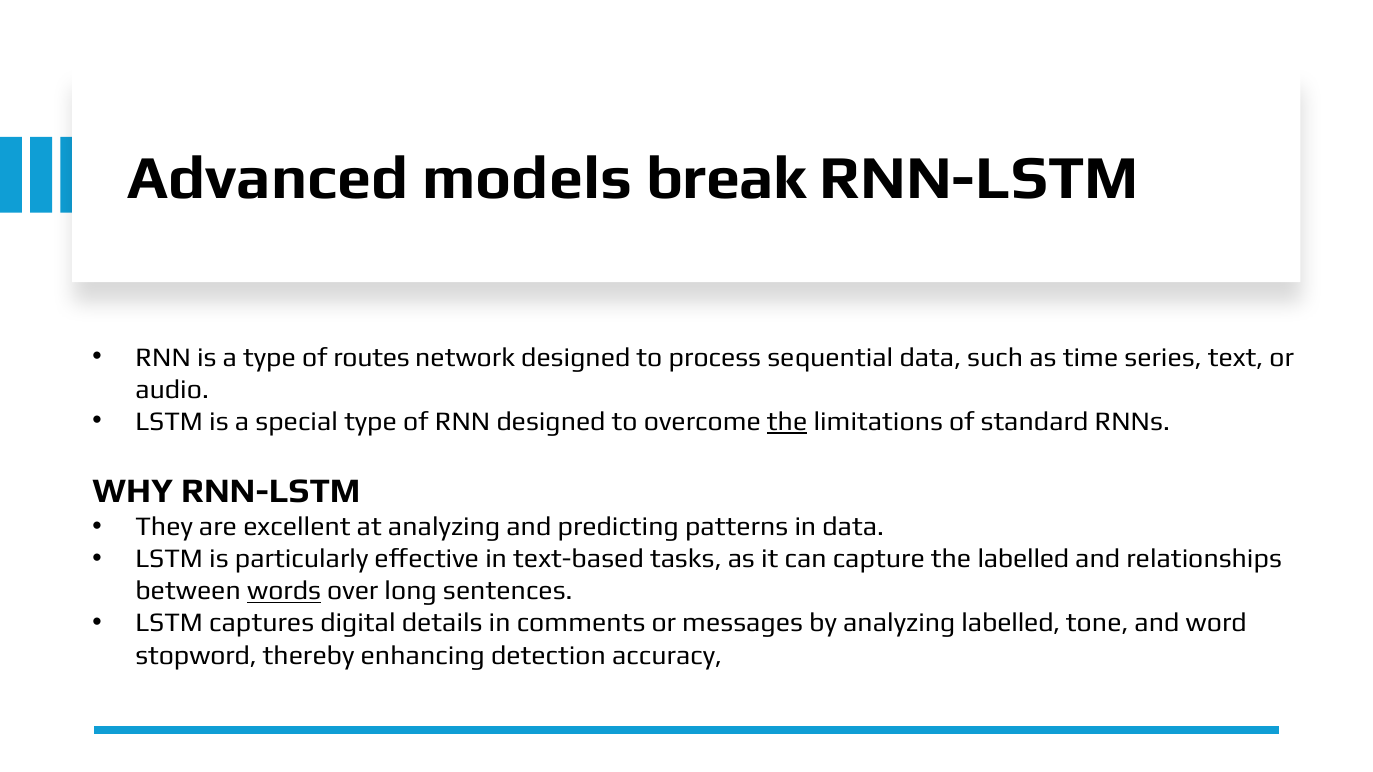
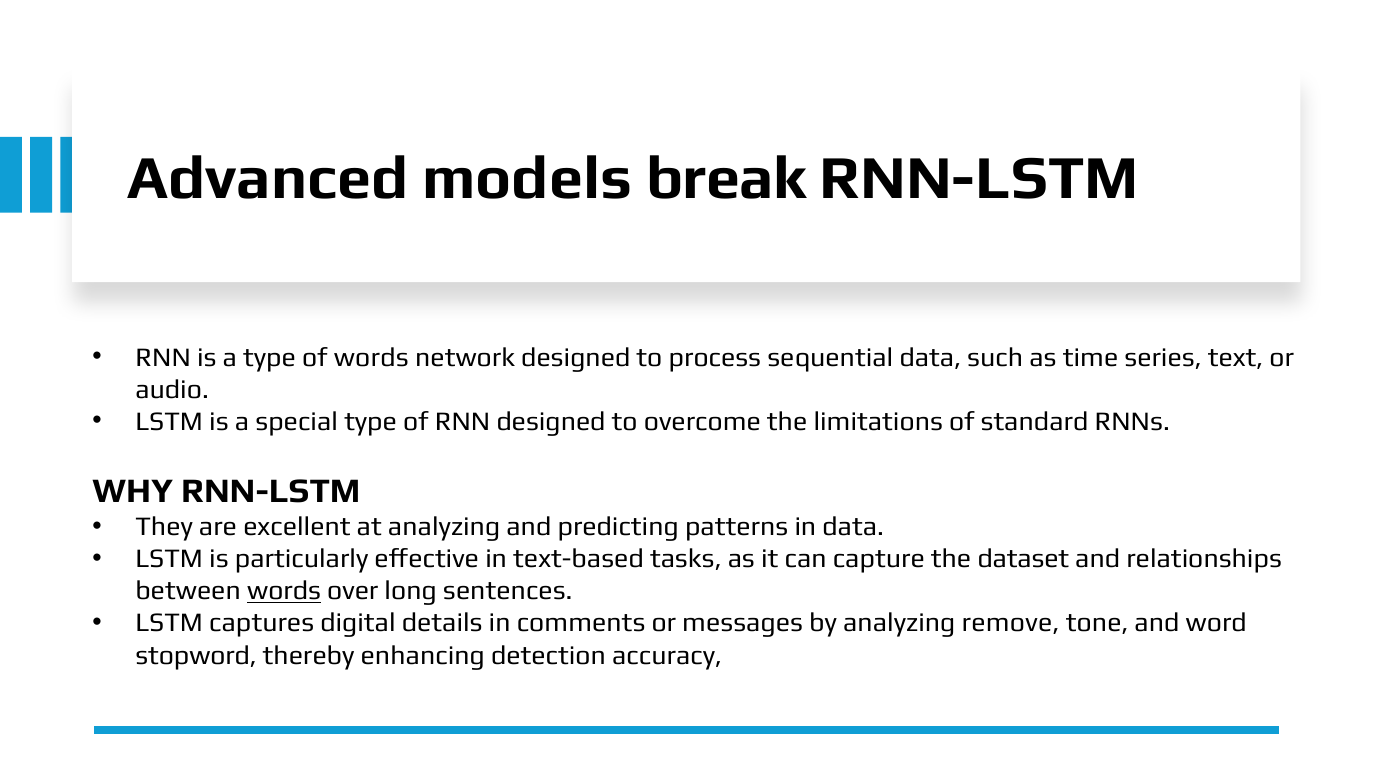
of routes: routes -> words
the at (787, 422) underline: present -> none
the labelled: labelled -> dataset
analyzing labelled: labelled -> remove
